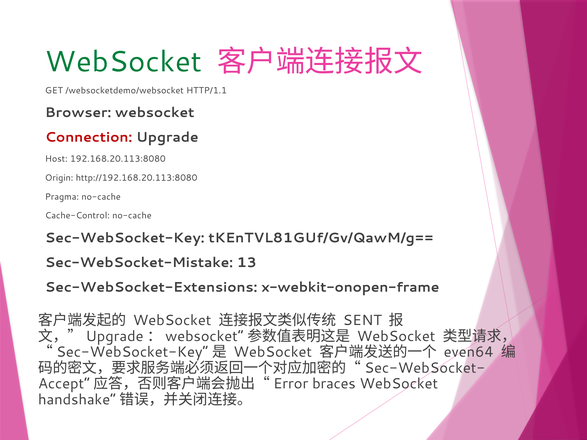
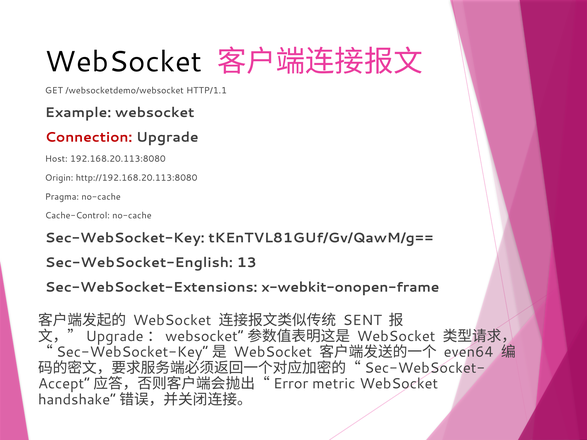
WebSocket at (124, 62) colour: green -> black
Browser: Browser -> Example
Sec-WebSocket-Mistake: Sec-WebSocket-Mistake -> Sec-WebSocket-English
braces: braces -> metric
